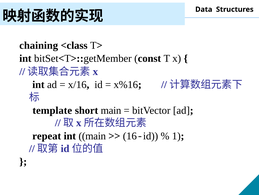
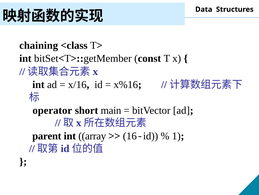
template: template -> operator
repeat: repeat -> parent
int main: main -> array
